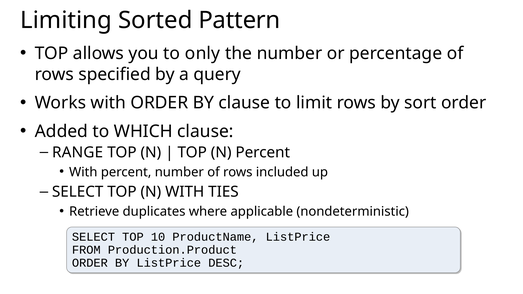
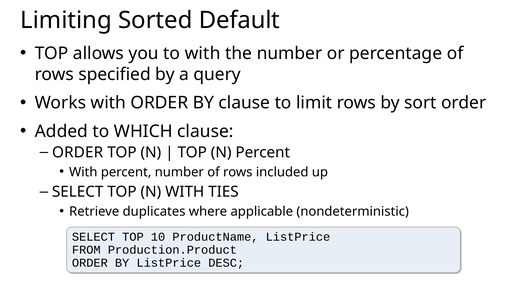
Pattern: Pattern -> Default
to only: only -> with
RANGE at (78, 153): RANGE -> ORDER
